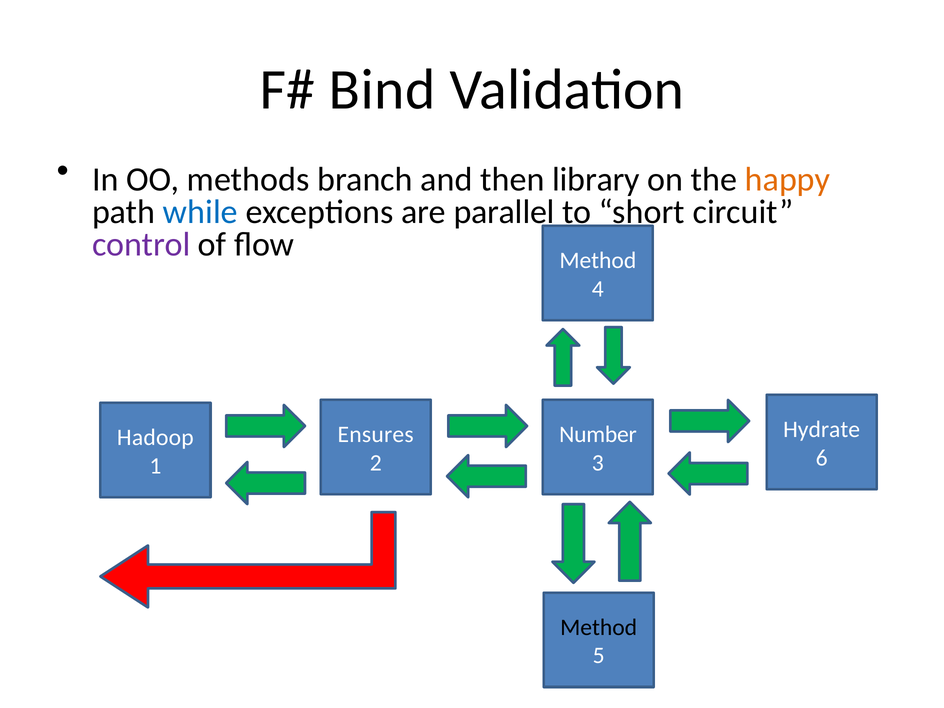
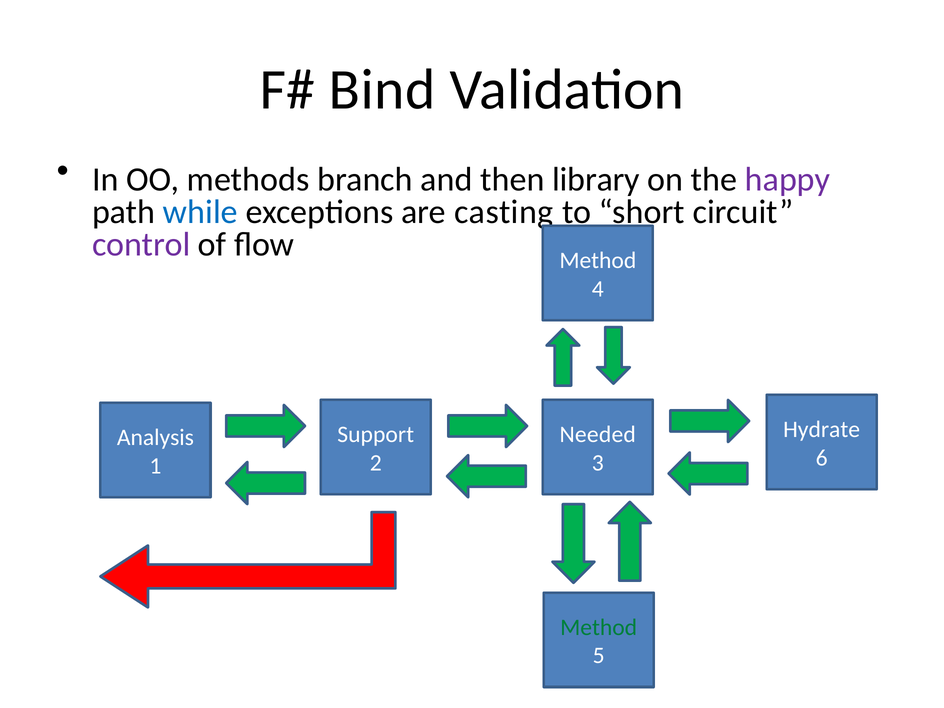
happy colour: orange -> purple
parallel: parallel -> casting
Ensures: Ensures -> Support
Number: Number -> Needed
Hadoop: Hadoop -> Analysis
Method at (599, 627) colour: black -> green
